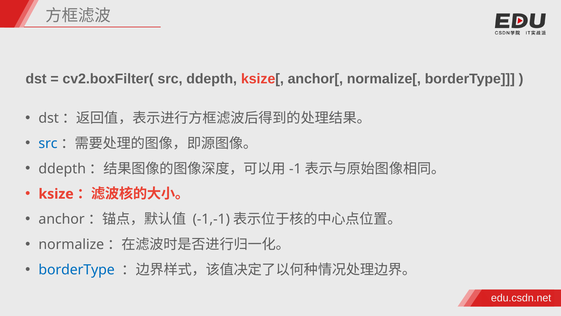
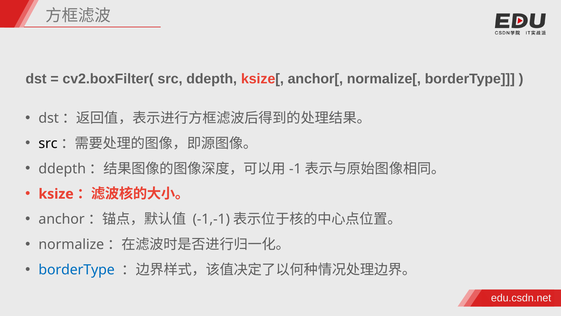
src at (48, 143) colour: blue -> black
